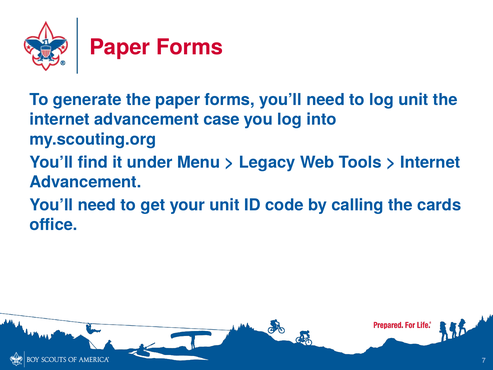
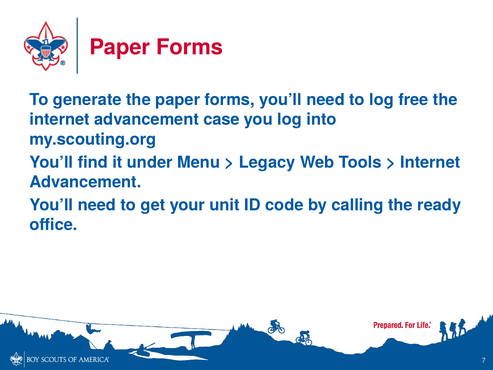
log unit: unit -> free
cards: cards -> ready
